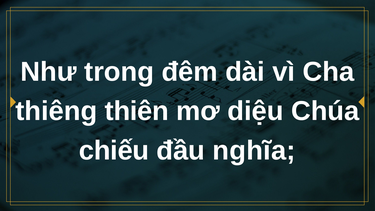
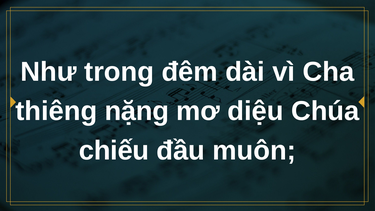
thiên: thiên -> nặng
nghĩa: nghĩa -> muôn
